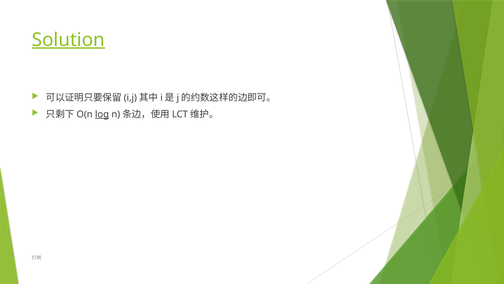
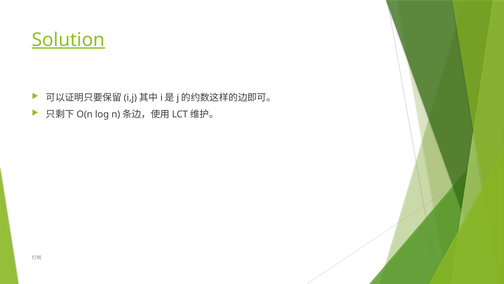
log underline: present -> none
